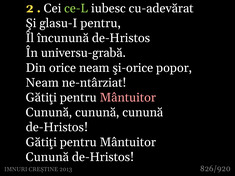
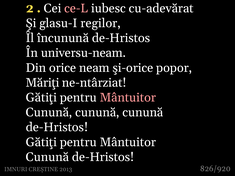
ce-L colour: light green -> pink
glasu-I pentru: pentru -> regilor
universu-grabă: universu-grabă -> universu-neam
Neam at (42, 83): Neam -> Măriţi
